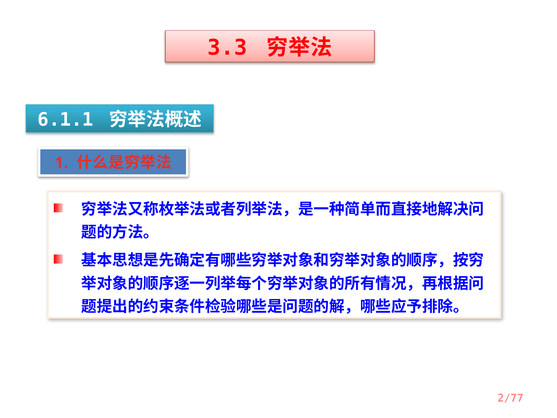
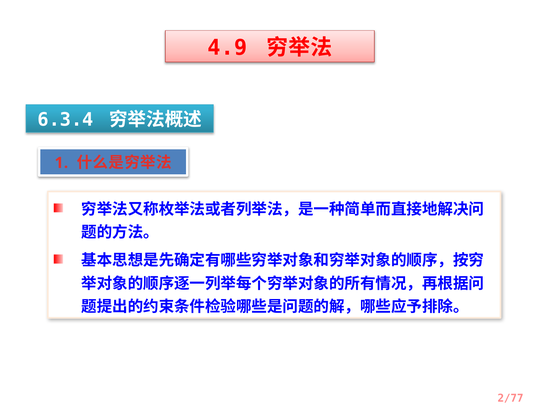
3.3: 3.3 -> 4.9
6.1.1: 6.1.1 -> 6.3.4
